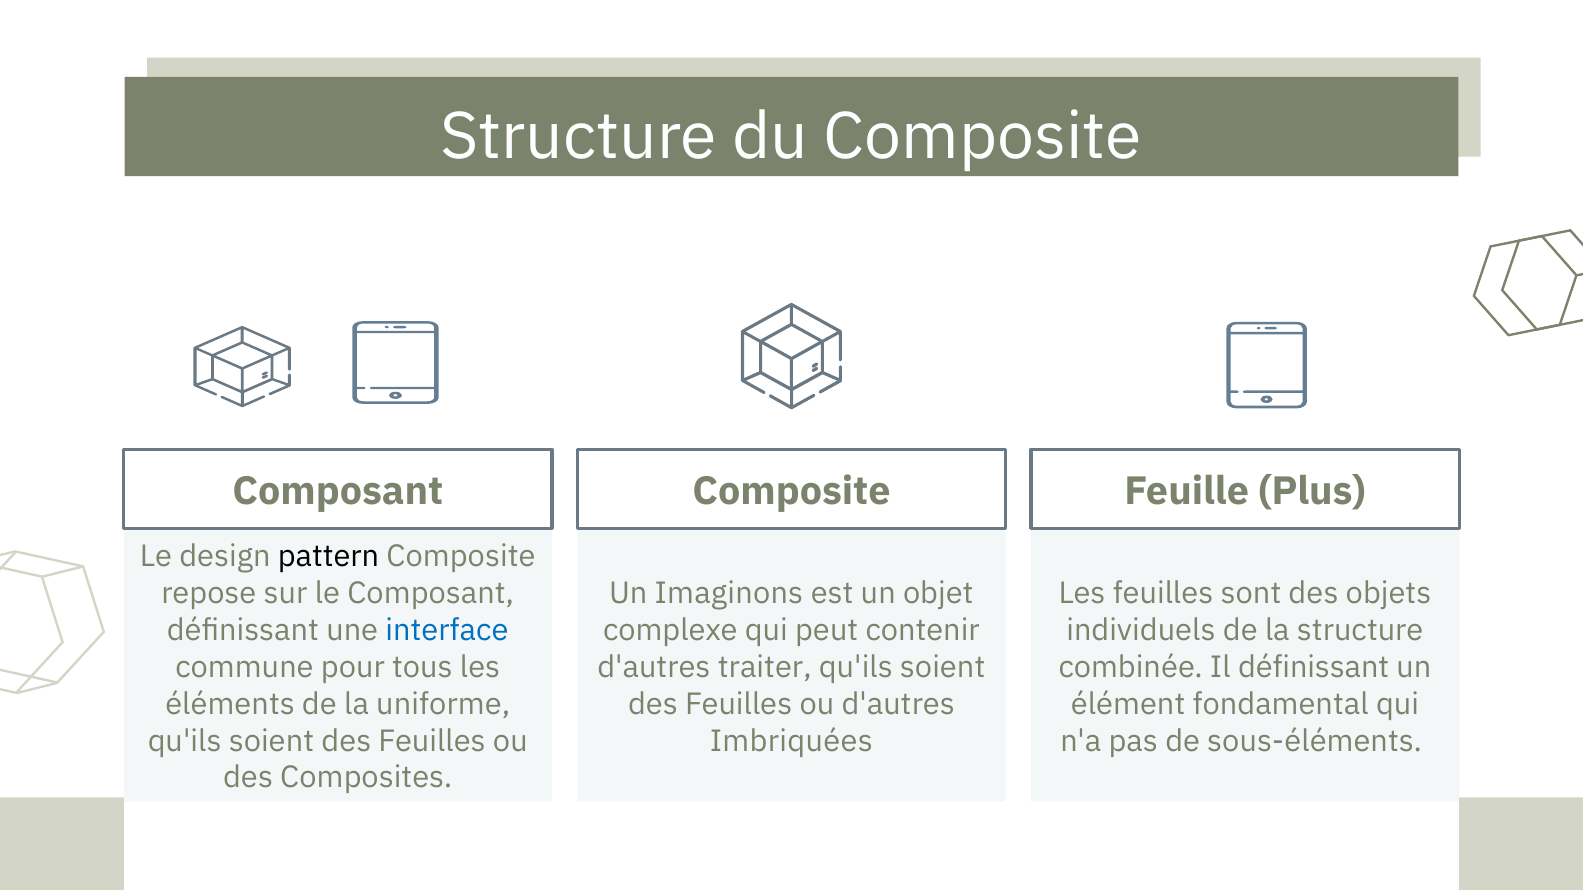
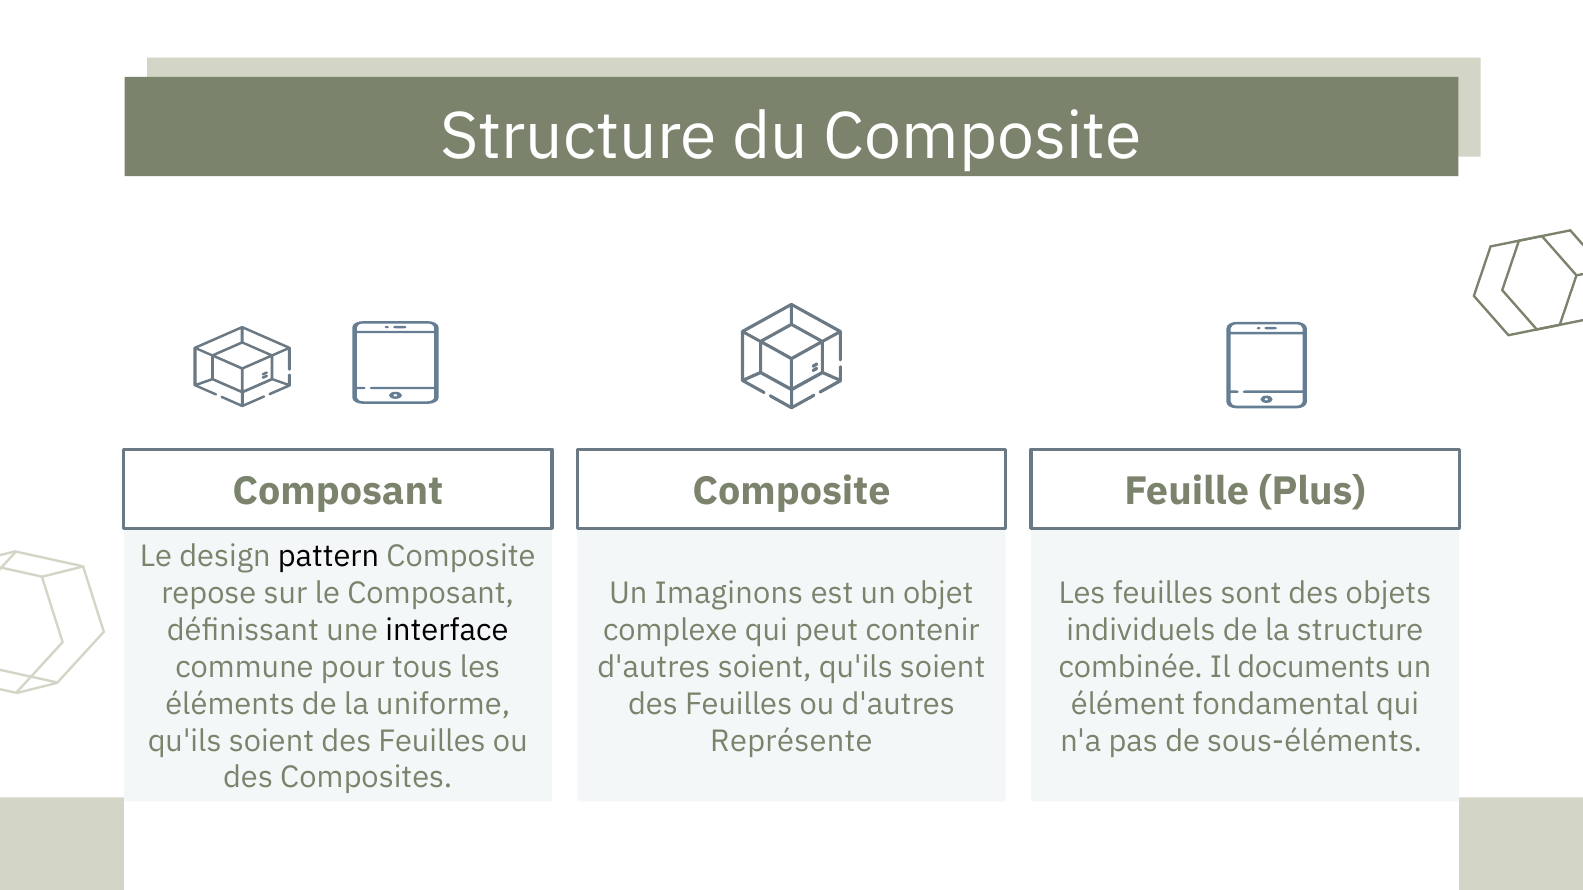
interface colour: blue -> black
d'autres traiter: traiter -> soient
Il définissant: définissant -> documents
Imbriquées: Imbriquées -> Représente
